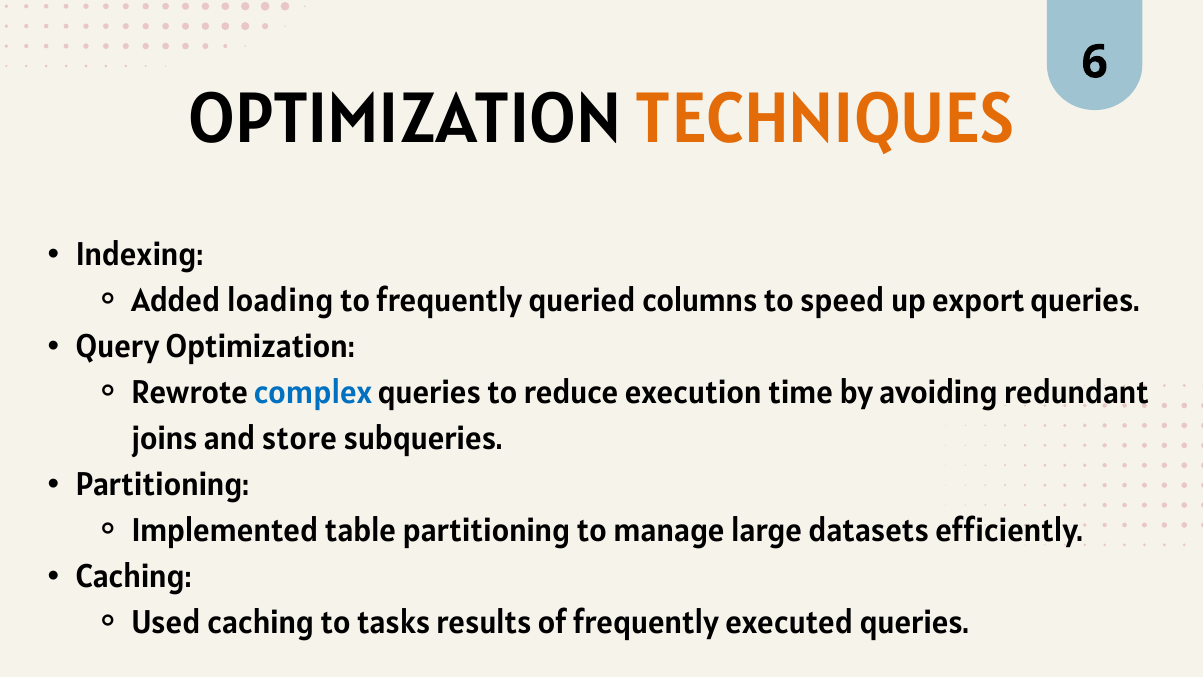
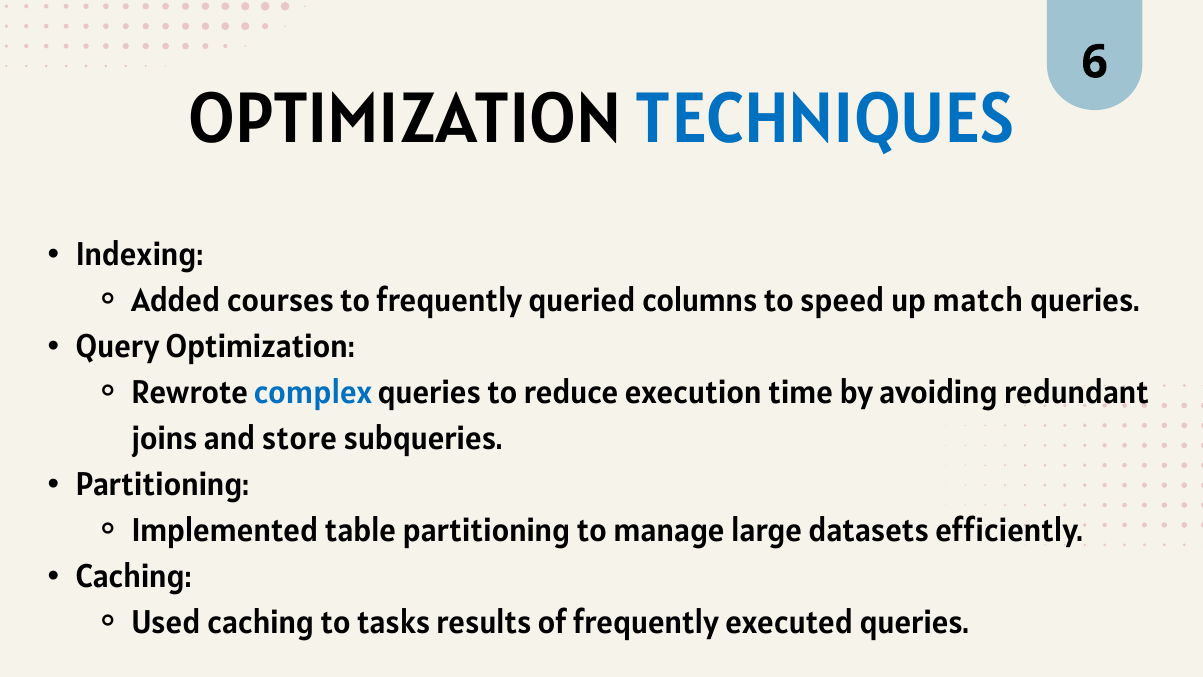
TECHNIQUES colour: orange -> blue
loading: loading -> courses
export: export -> match
